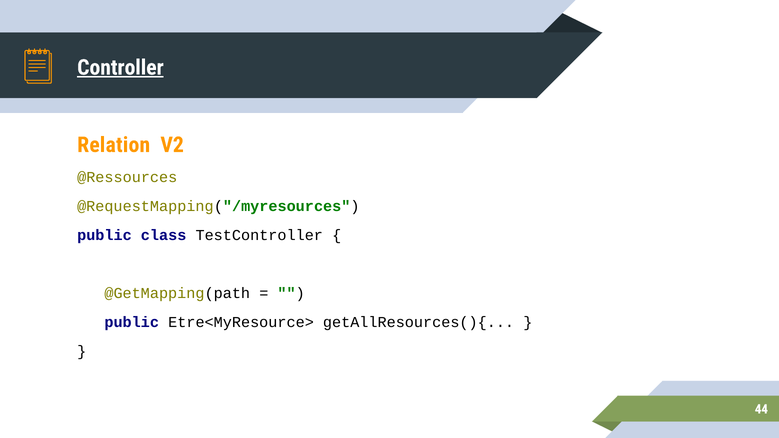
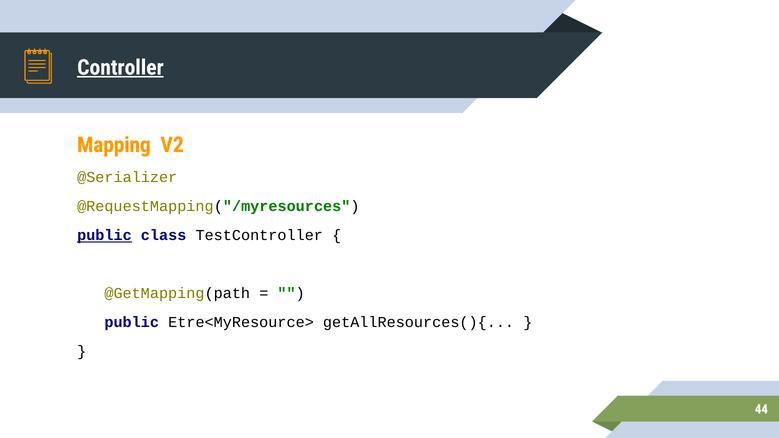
Relation: Relation -> Mapping
@Ressources: @Ressources -> @Serializer
public at (104, 235) underline: none -> present
